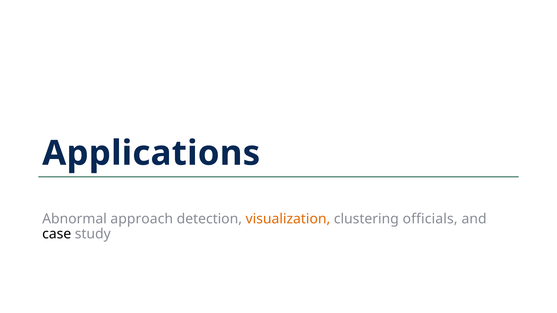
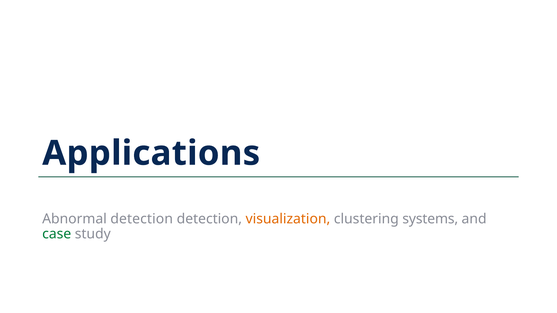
Abnormal approach: approach -> detection
officials: officials -> systems
case colour: black -> green
